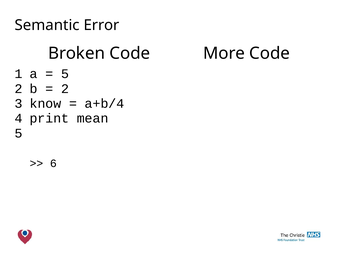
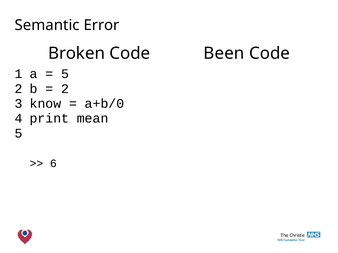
More: More -> Been
a+b/4: a+b/4 -> a+b/0
